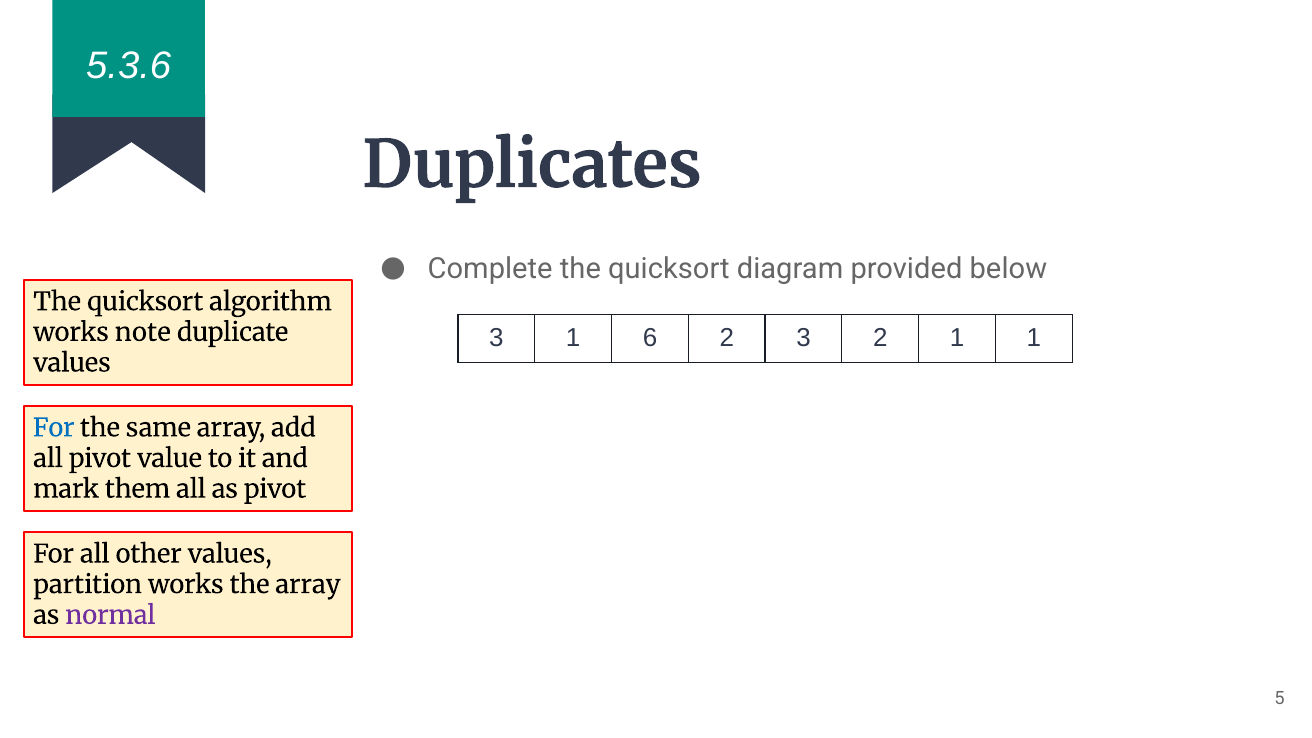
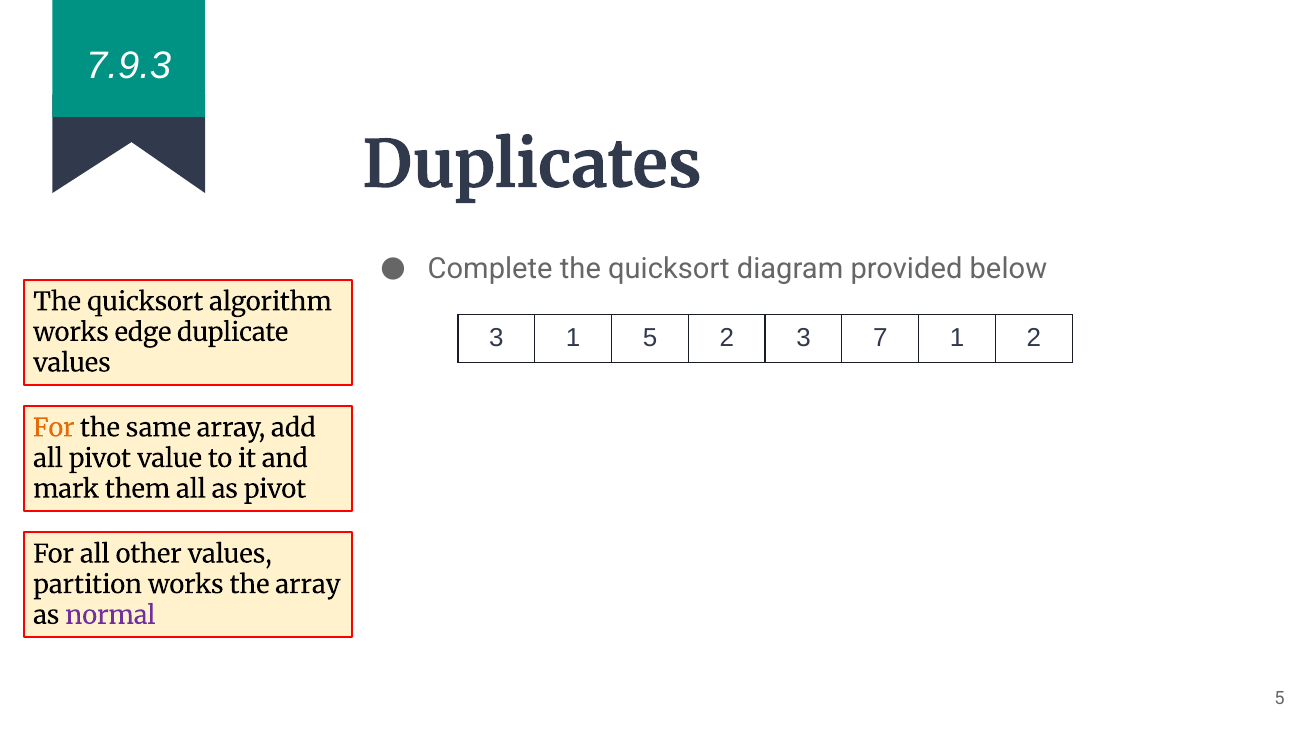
5.3.6: 5.3.6 -> 7.9.3
1 6: 6 -> 5
3 2: 2 -> 7
1 1: 1 -> 2
note: note -> edge
For at (54, 428) colour: blue -> orange
